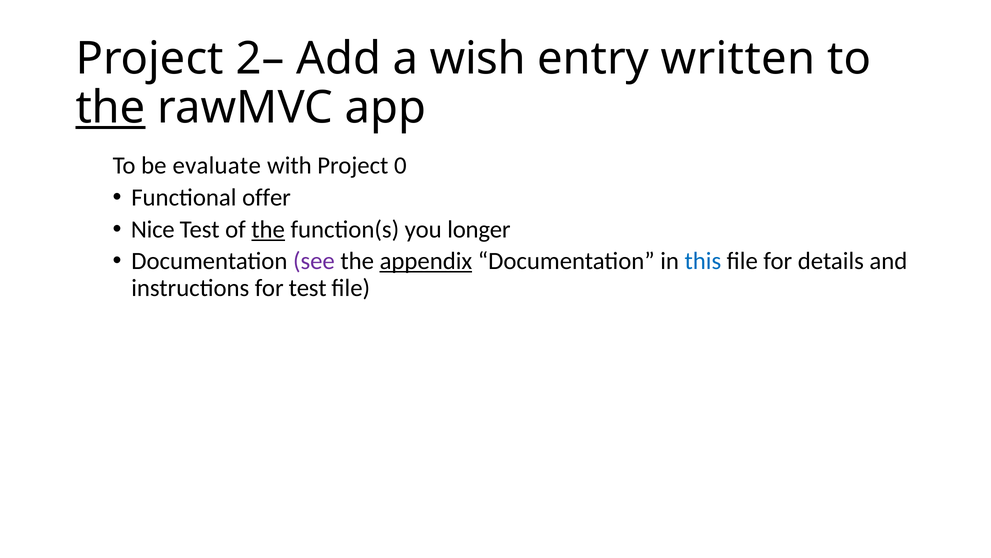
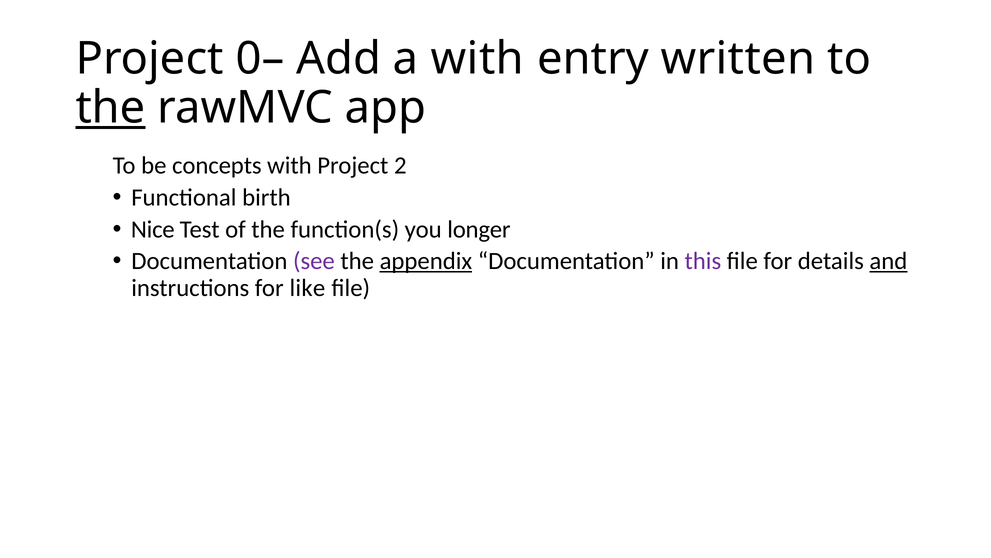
2–: 2– -> 0–
a wish: wish -> with
evaluate: evaluate -> concepts
0: 0 -> 2
offer: offer -> birth
the at (268, 229) underline: present -> none
this colour: blue -> purple
and underline: none -> present
for test: test -> like
